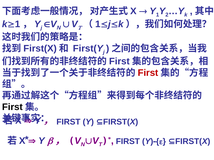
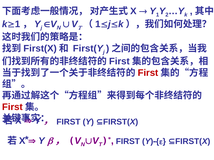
First at (12, 107) colour: black -> red
